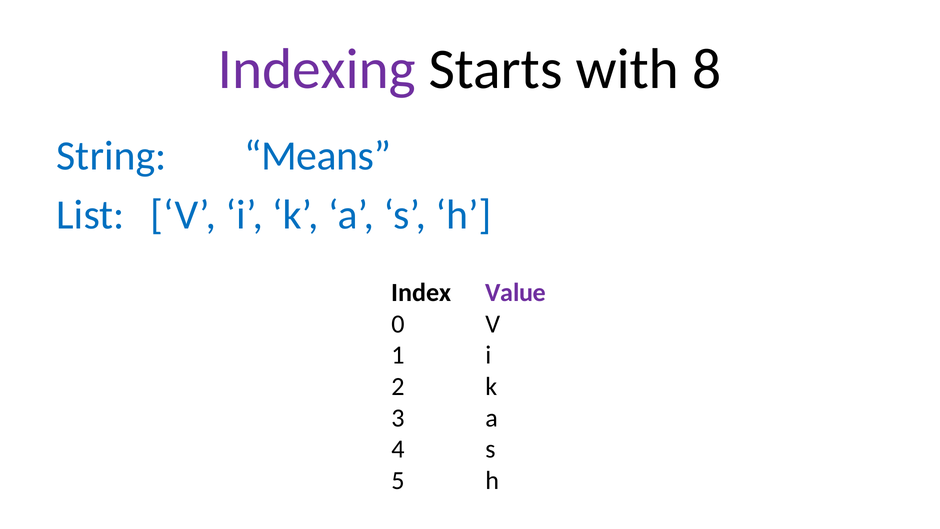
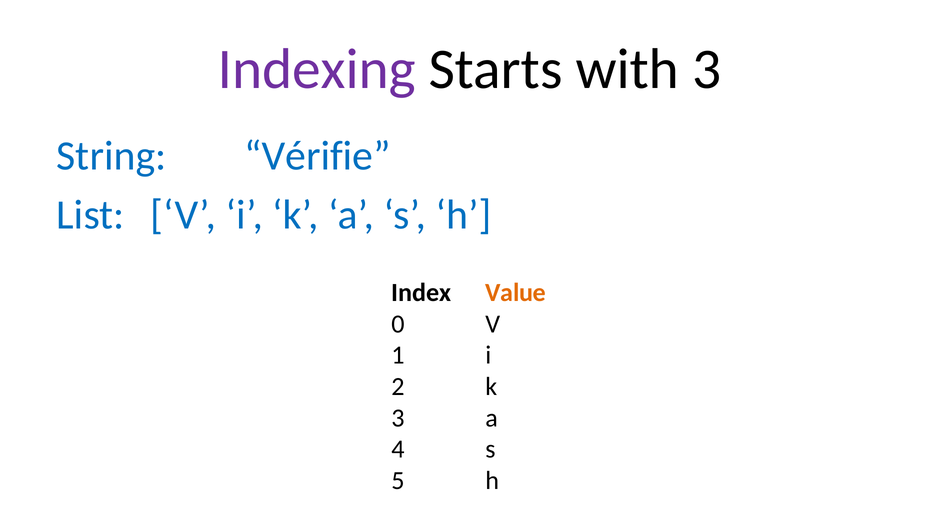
with 8: 8 -> 3
Means: Means -> Vérifie
Value colour: purple -> orange
